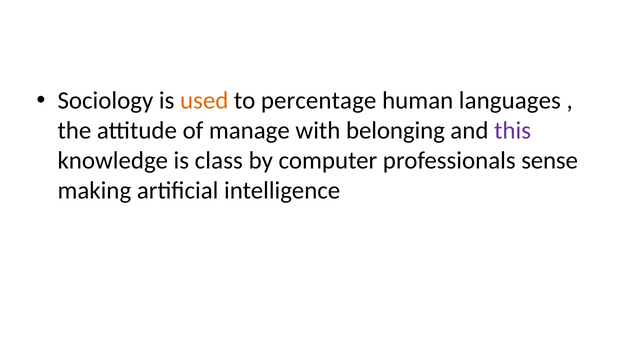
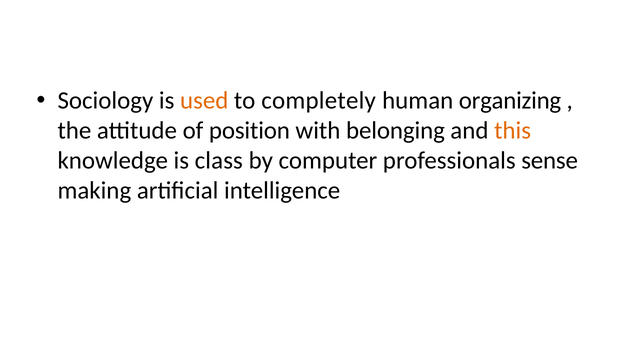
percentage: percentage -> completely
languages: languages -> organizing
manage: manage -> position
this colour: purple -> orange
